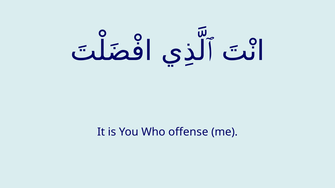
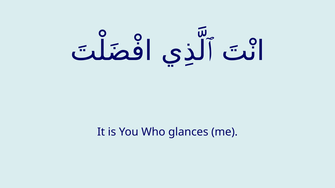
offense: offense -> glances
